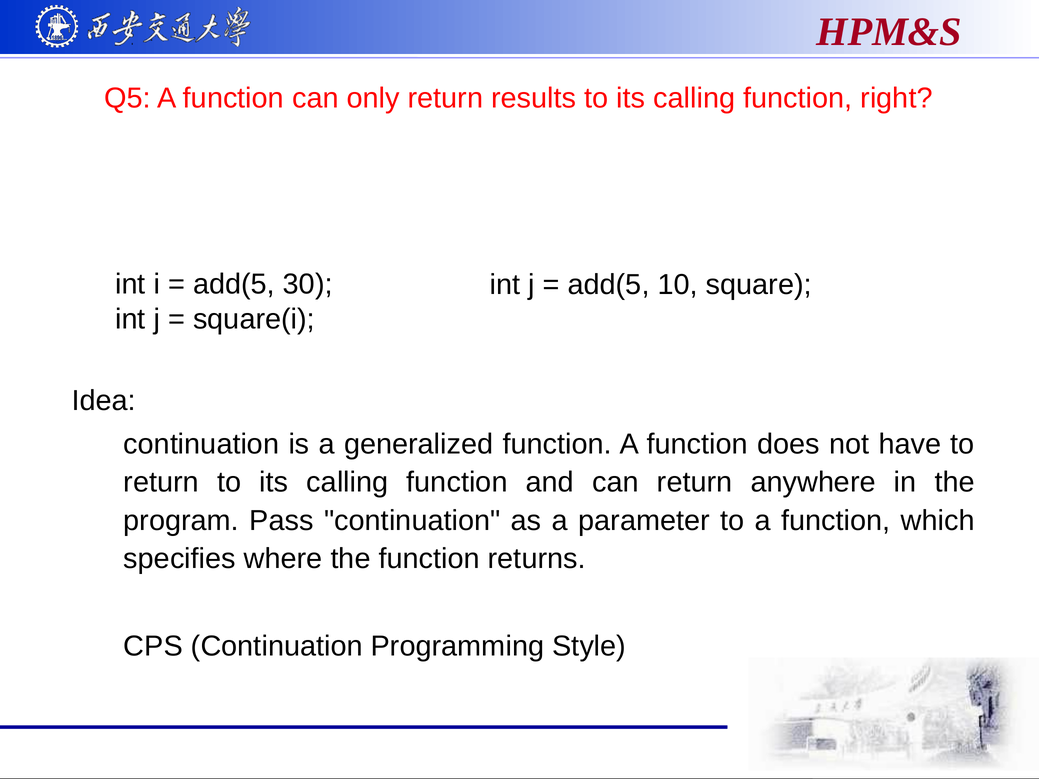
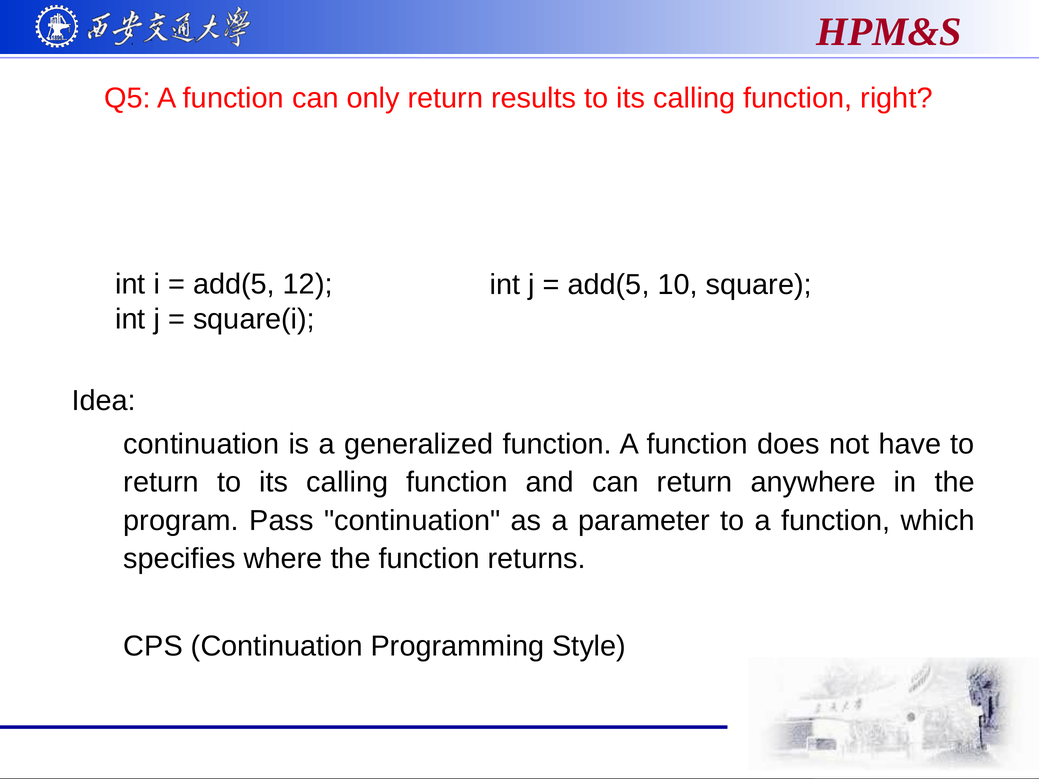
30: 30 -> 12
